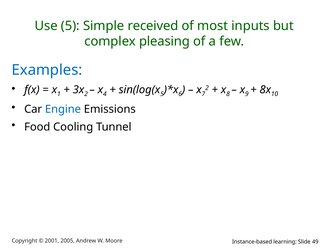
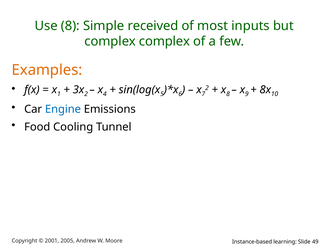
Use 5: 5 -> 8
complex pleasing: pleasing -> complex
Examples colour: blue -> orange
